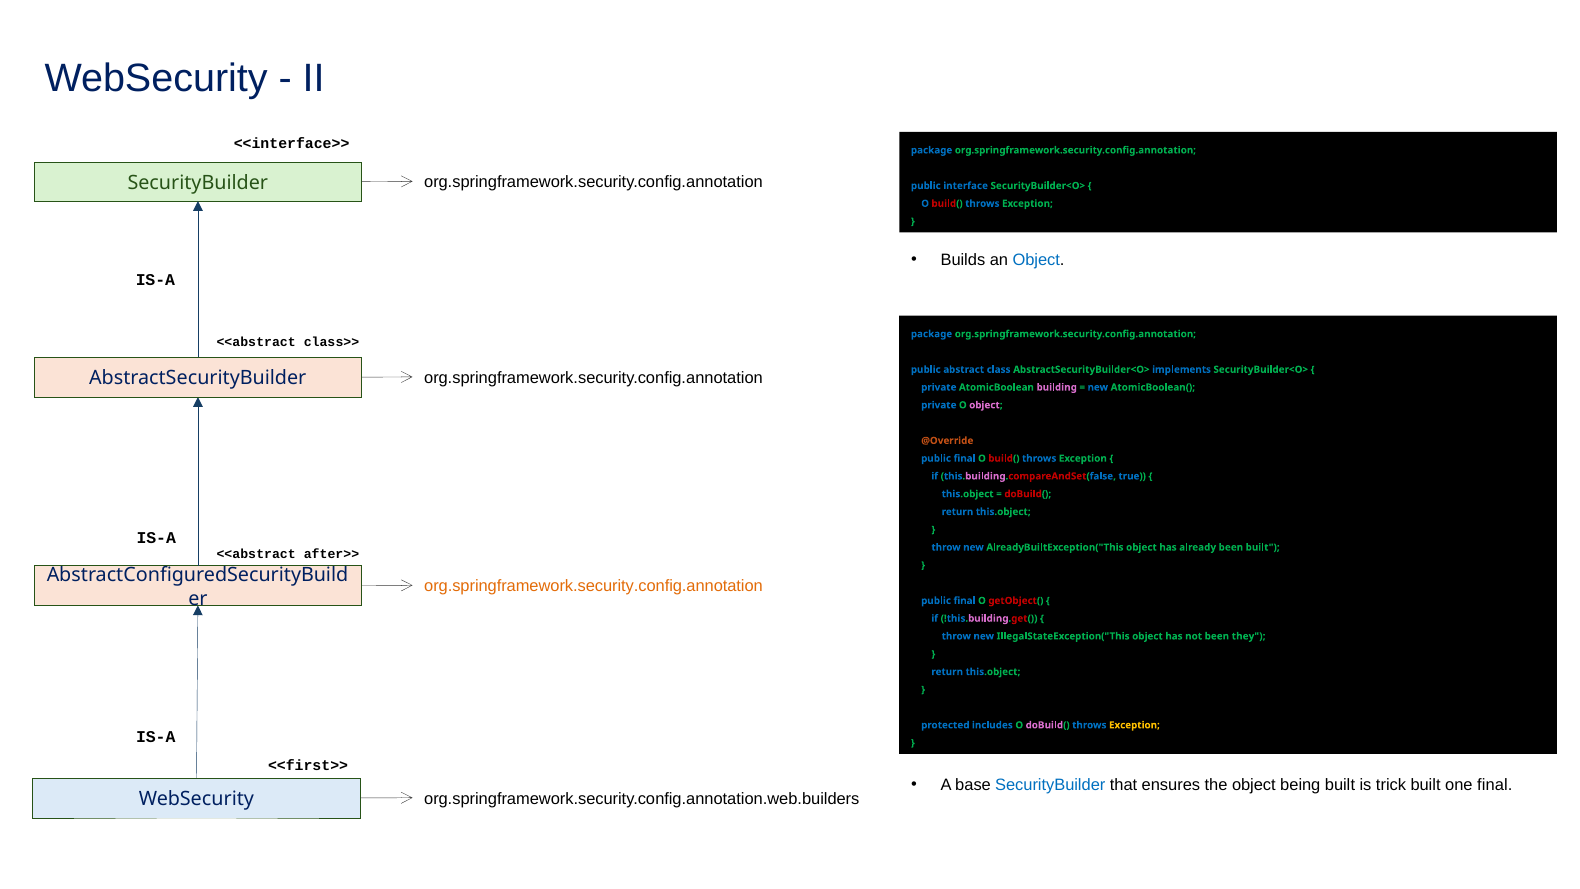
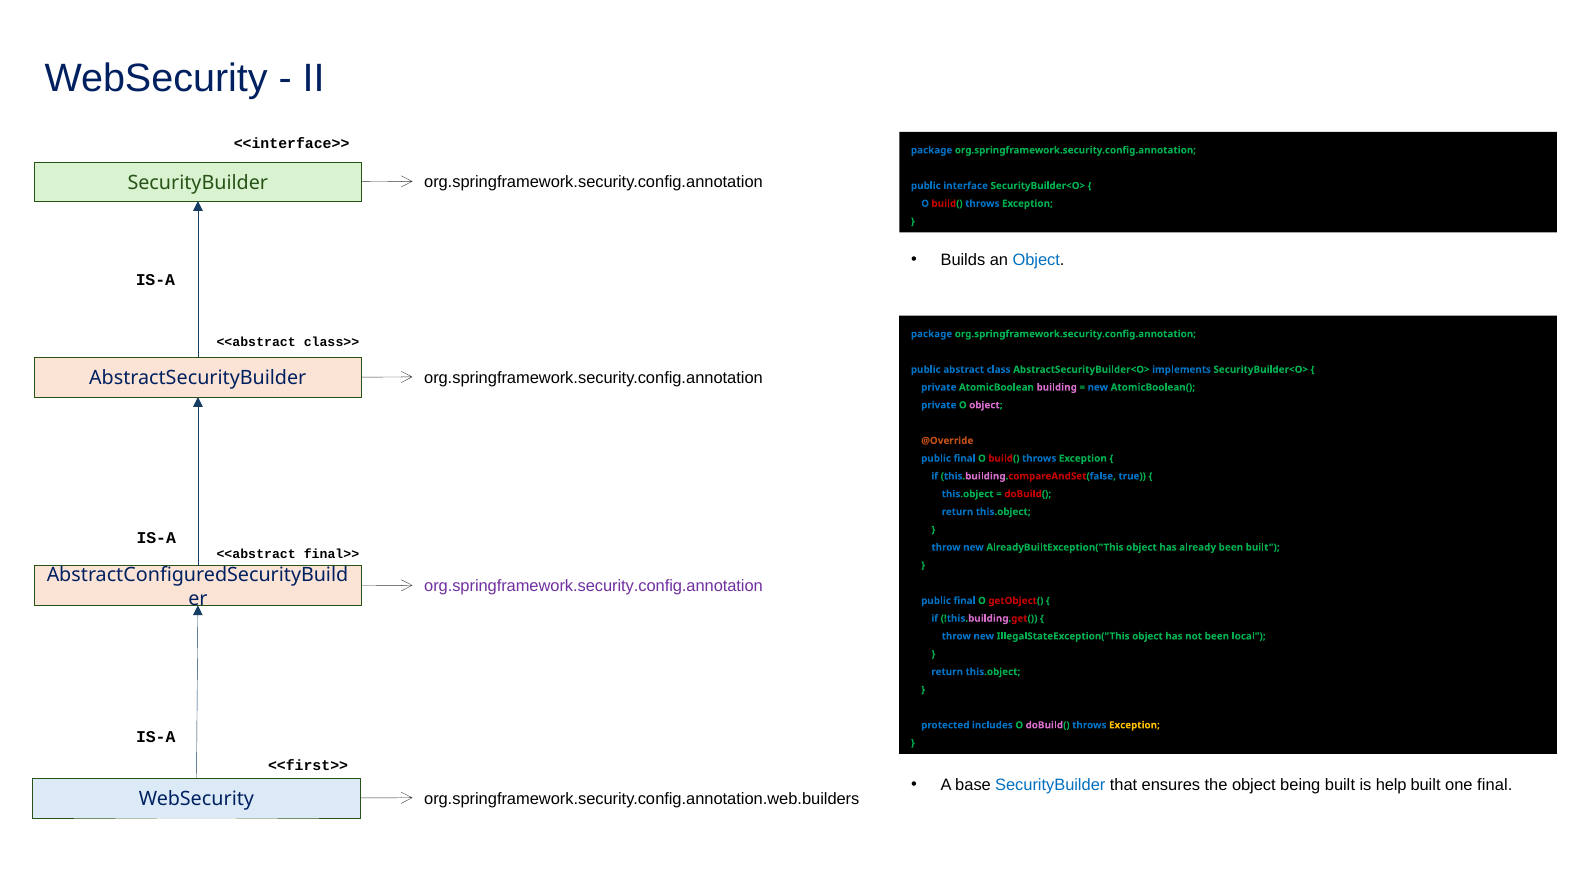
after>>: after>> -> final>>
org.springframework.security.config.annotation at (593, 586) colour: orange -> purple
they: they -> local
trick: trick -> help
